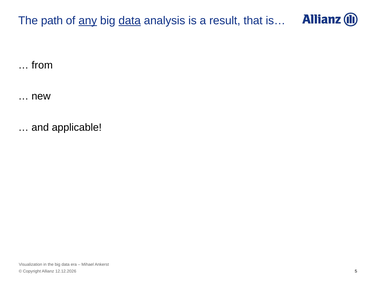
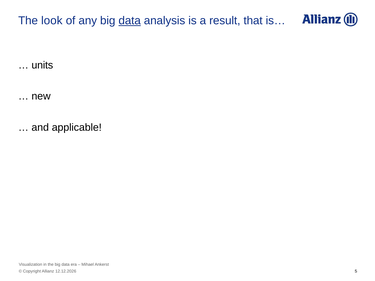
path: path -> look
any underline: present -> none
from: from -> units
